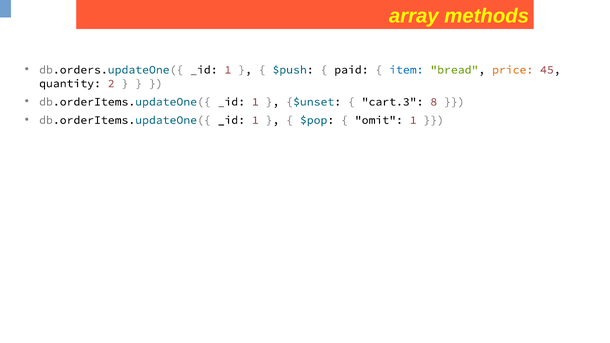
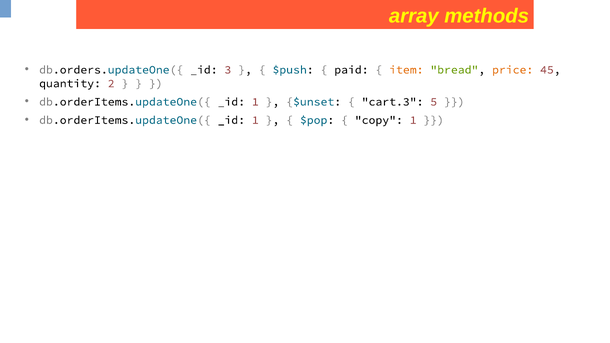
db.orders.updateOne({ _id 1: 1 -> 3
item colour: blue -> orange
8: 8 -> 5
omit: omit -> copy
